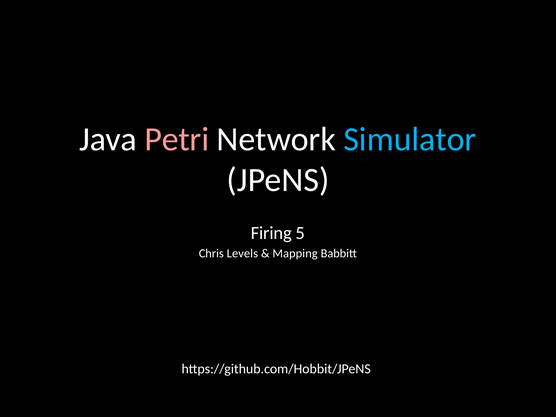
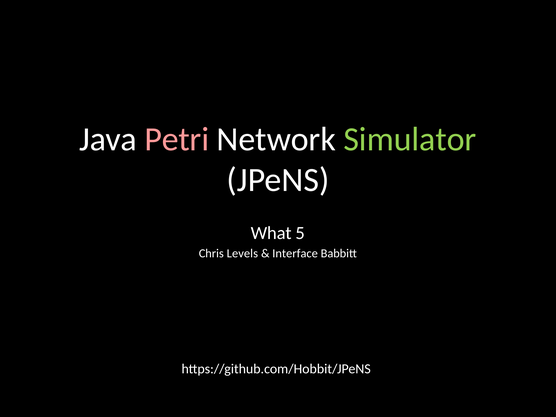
Simulator colour: light blue -> light green
Firing: Firing -> What
Mapping: Mapping -> Interface
